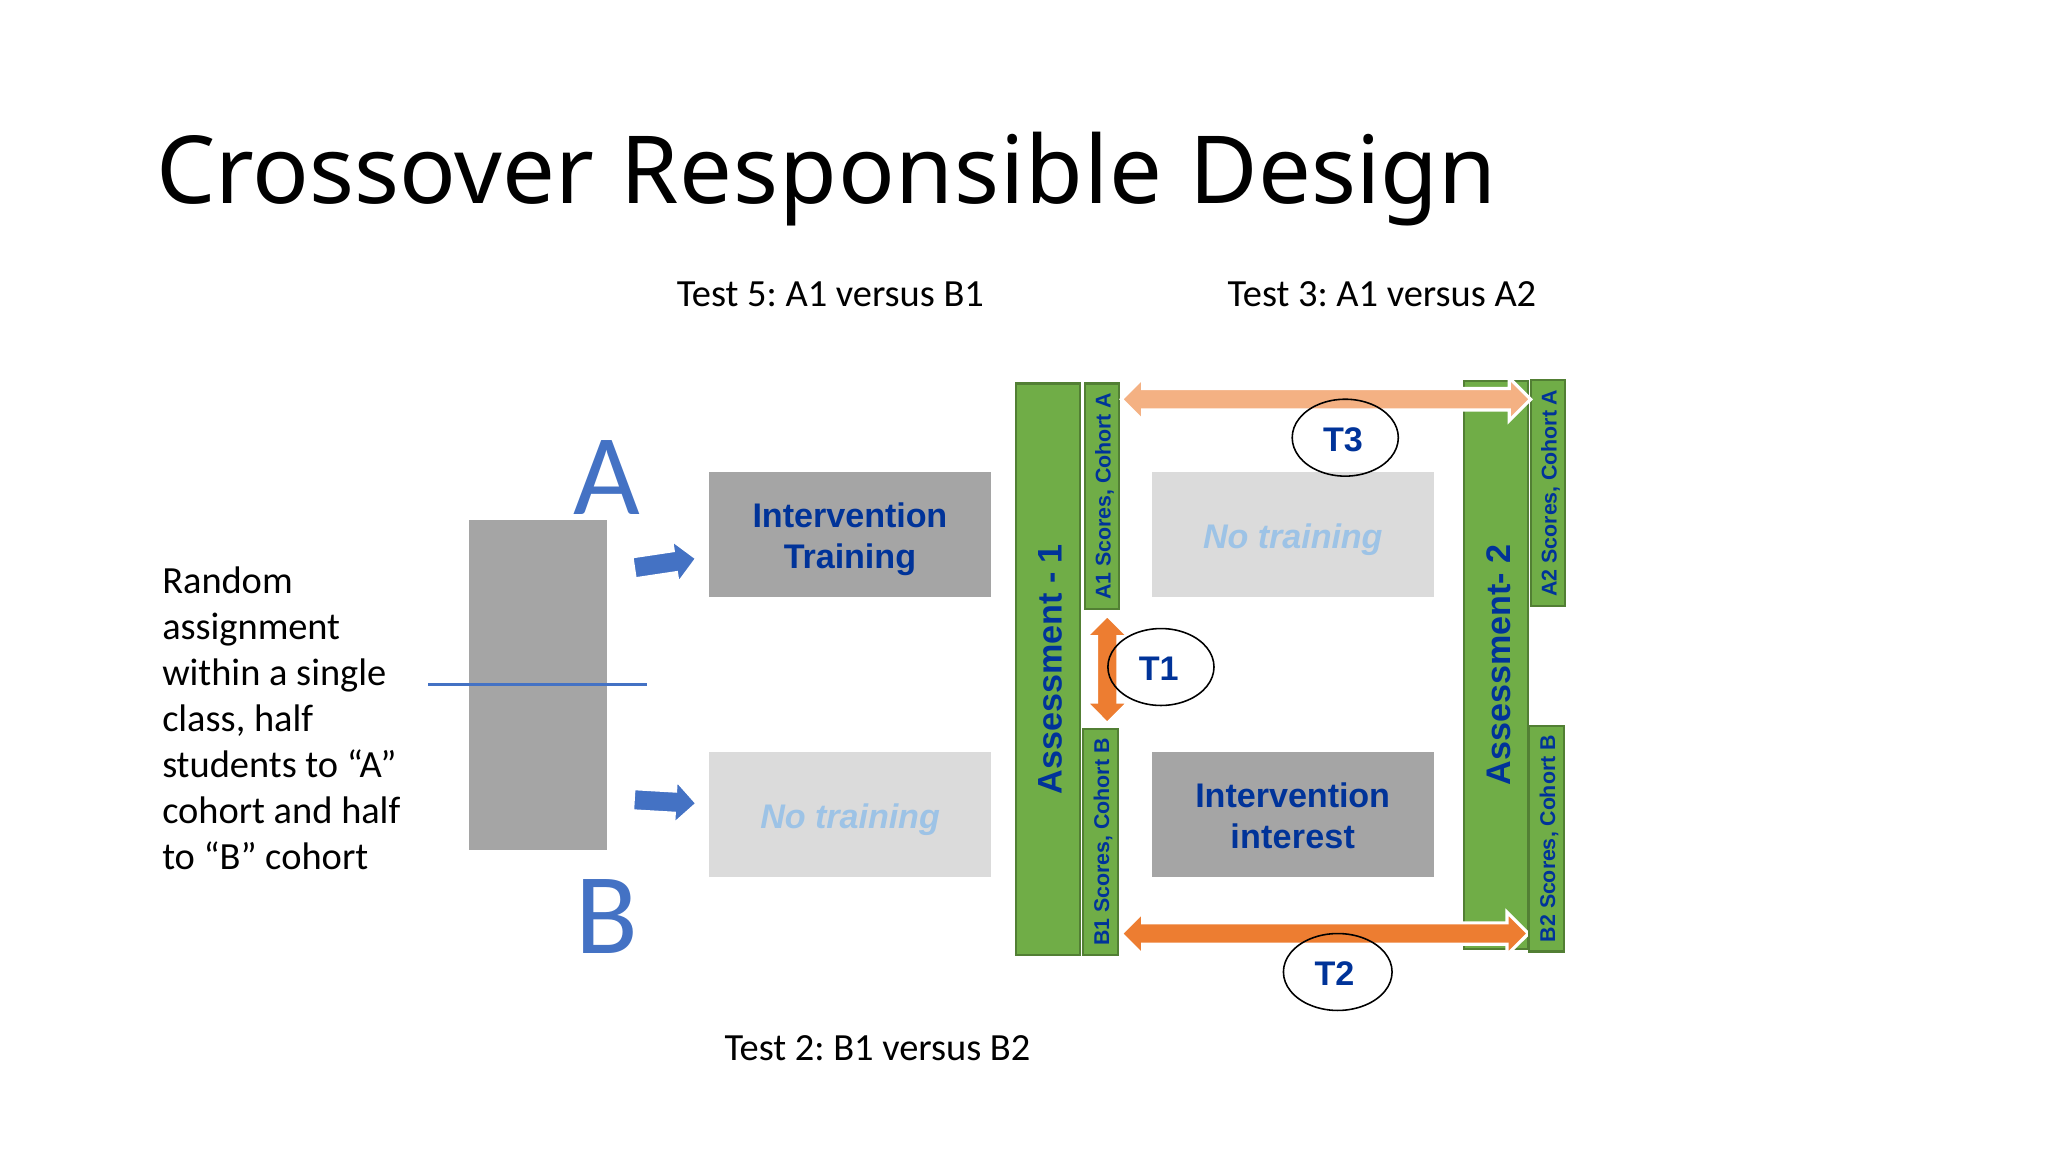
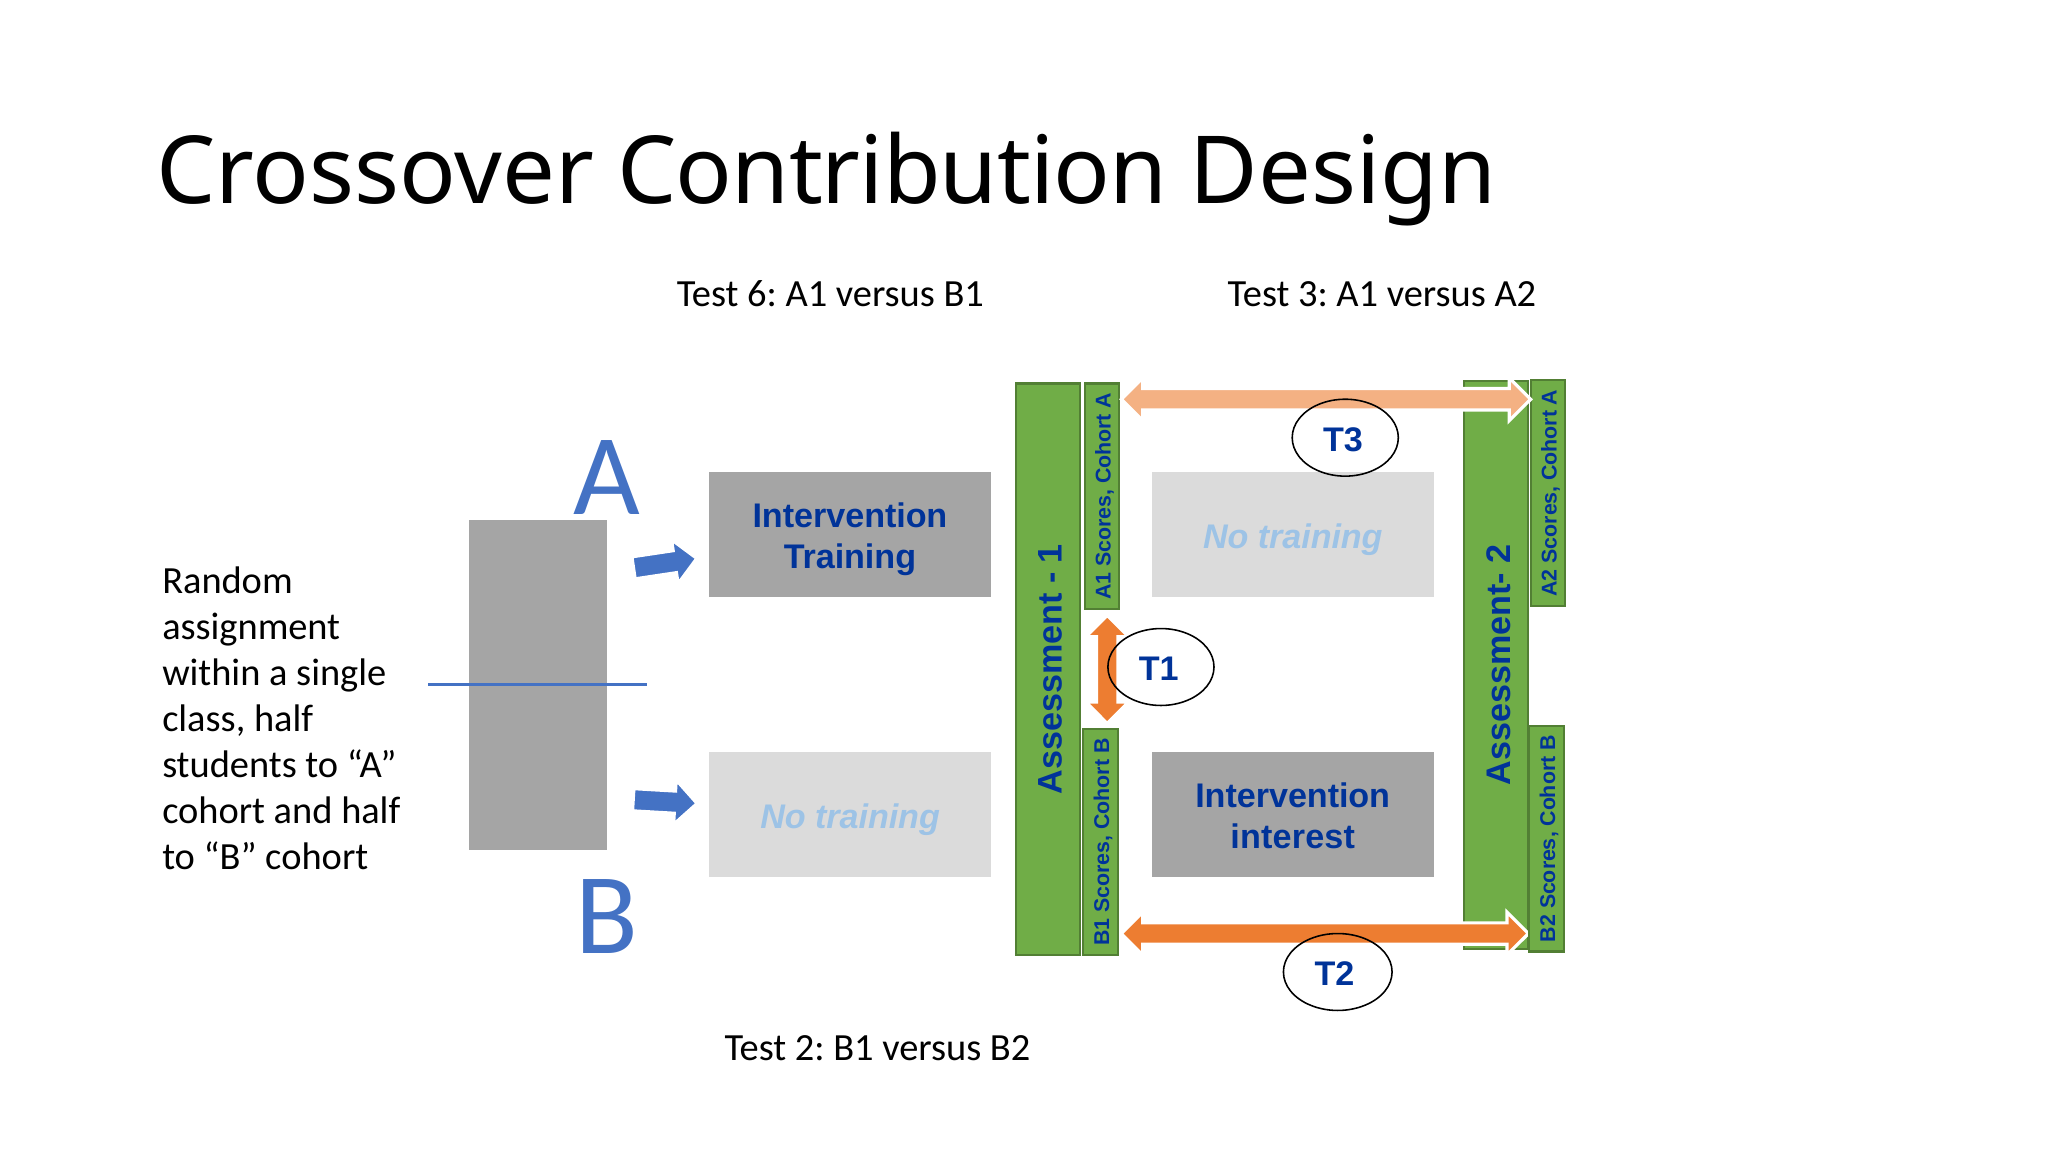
Responsible: Responsible -> Contribution
5: 5 -> 6
